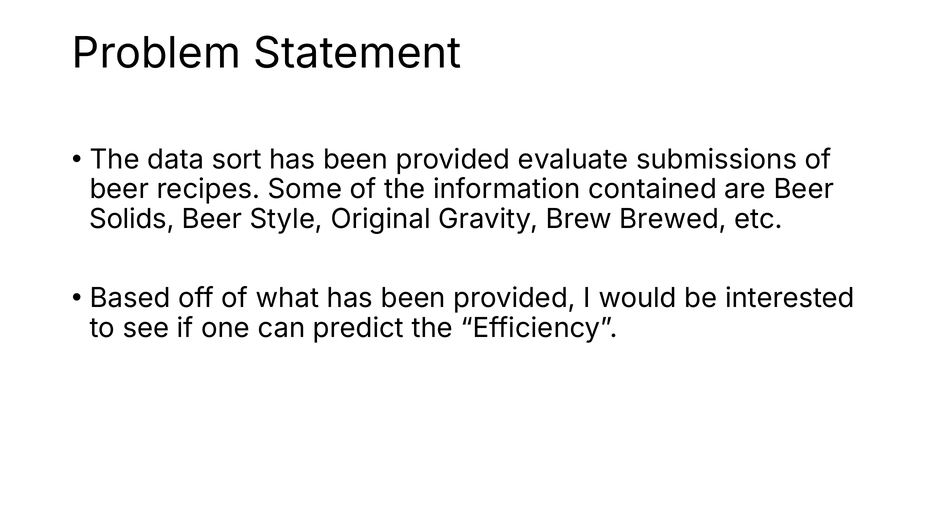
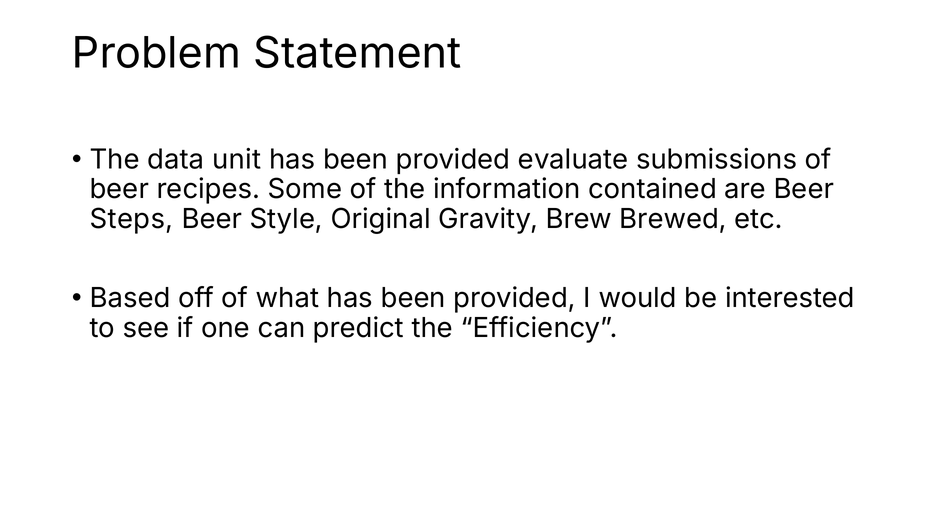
sort: sort -> unit
Solids: Solids -> Steps
